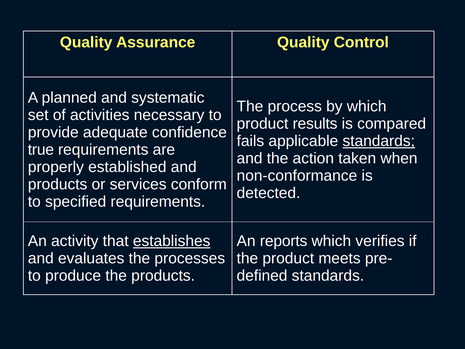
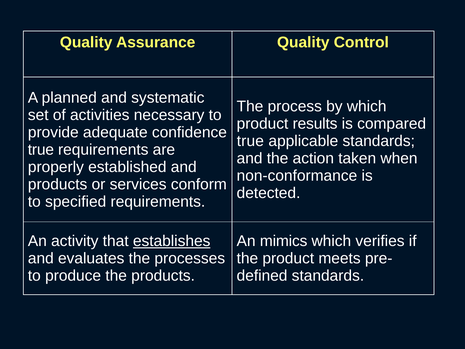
fails at (250, 141): fails -> true
standards at (379, 141) underline: present -> none
reports: reports -> mimics
